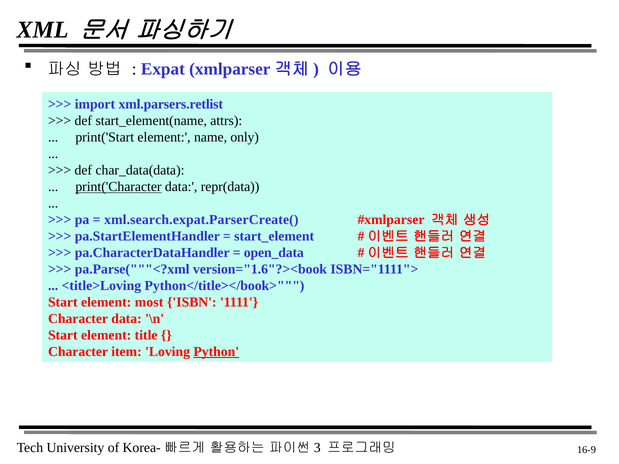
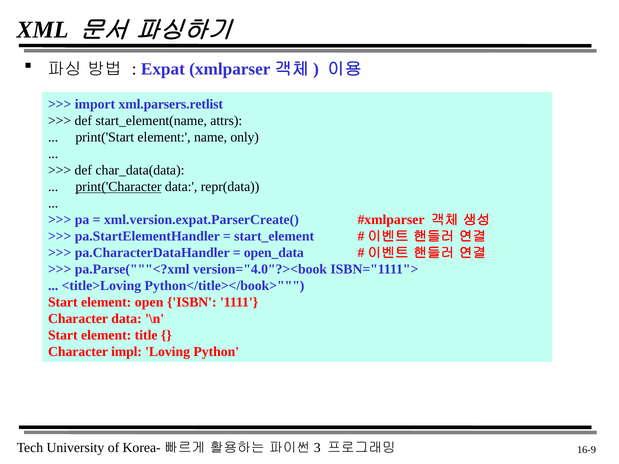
xml.search.expat.ParserCreate(: xml.search.expat.ParserCreate( -> xml.version.expat.ParserCreate(
version="1.6"?><book: version="1.6"?><book -> version="4.0"?><book
most: most -> open
item: item -> impl
Python underline: present -> none
